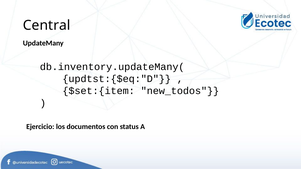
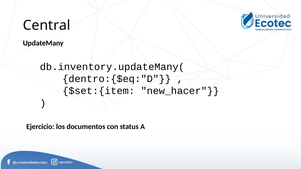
updtst:{$eq:"D: updtst:{$eq:"D -> dentro:{$eq:"D
new_todos: new_todos -> new_hacer
